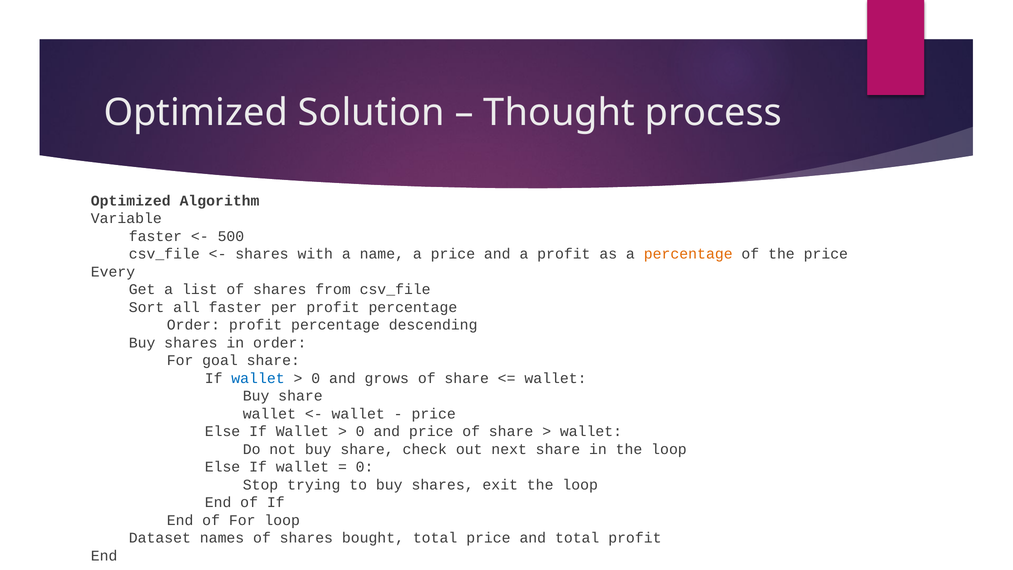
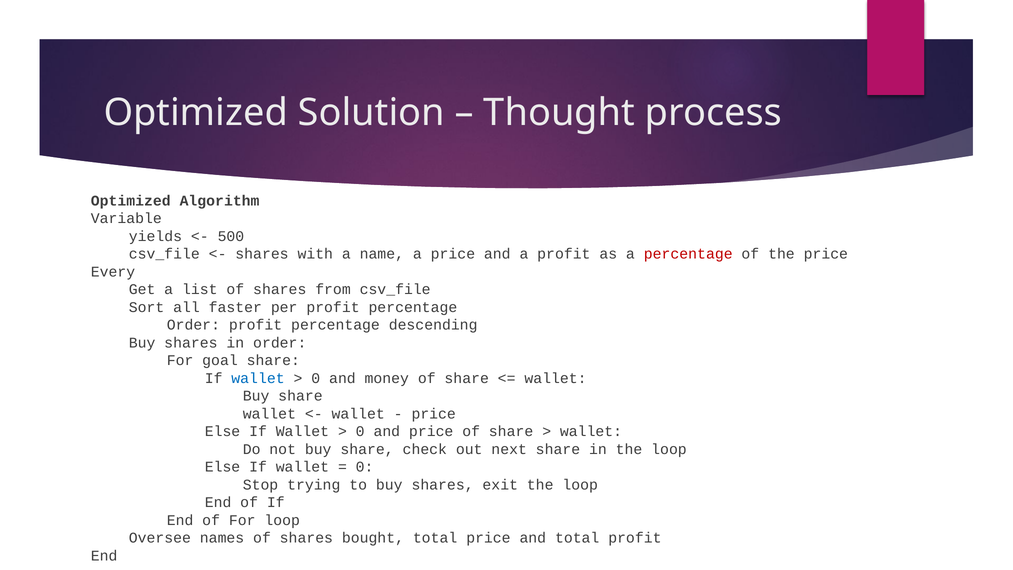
faster at (155, 236): faster -> yields
percentage at (688, 254) colour: orange -> red
grows: grows -> money
Dataset: Dataset -> Oversee
